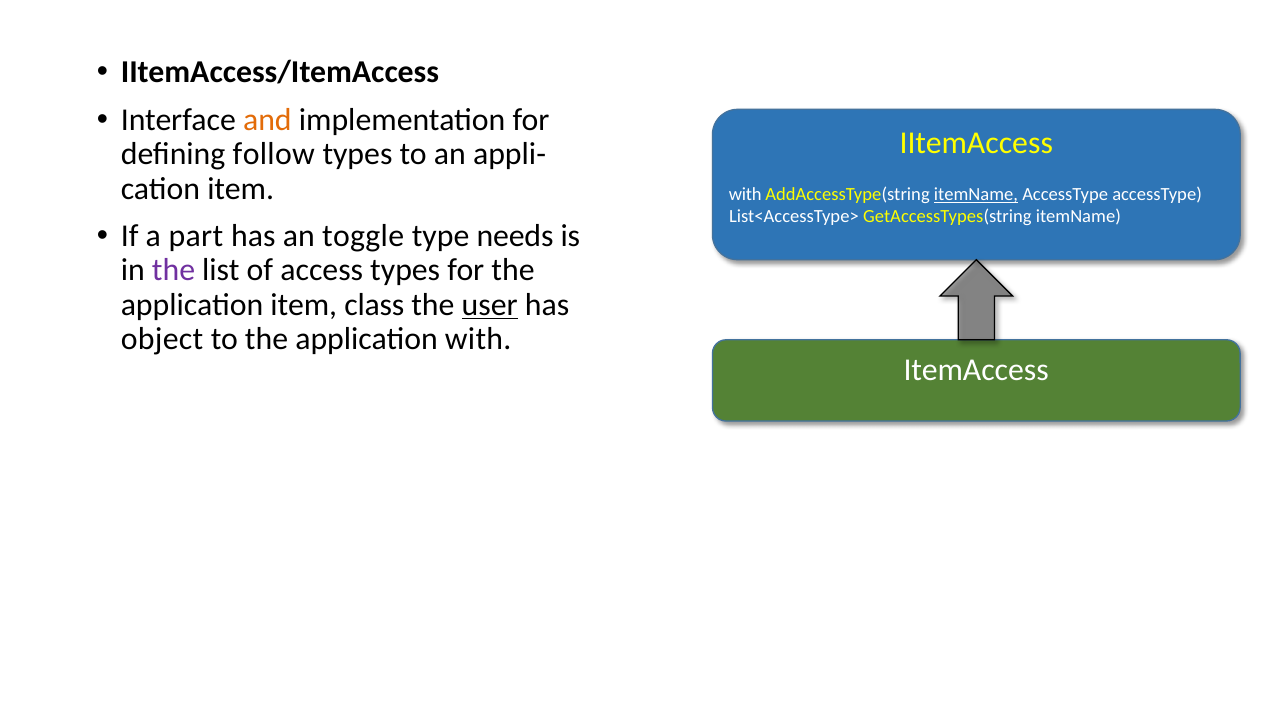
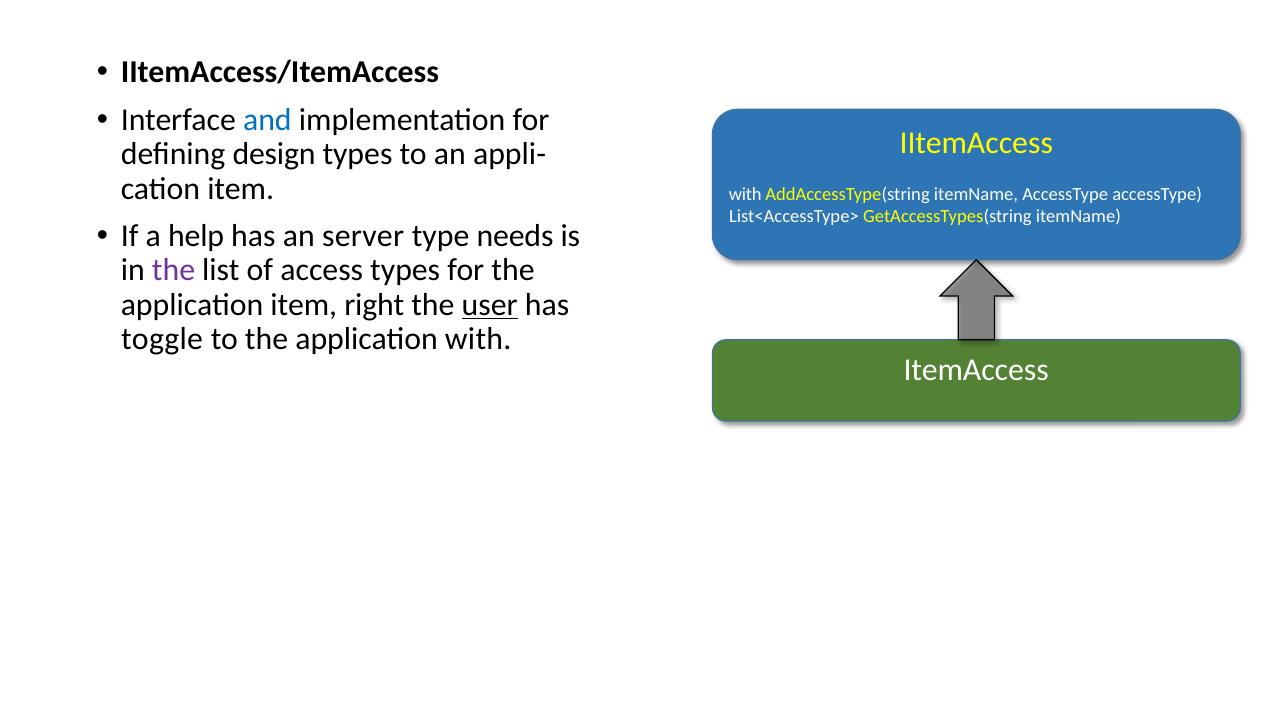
and colour: orange -> blue
follow: follow -> design
itemName at (976, 194) underline: present -> none
part: part -> help
toggle: toggle -> server
class: class -> right
object: object -> toggle
